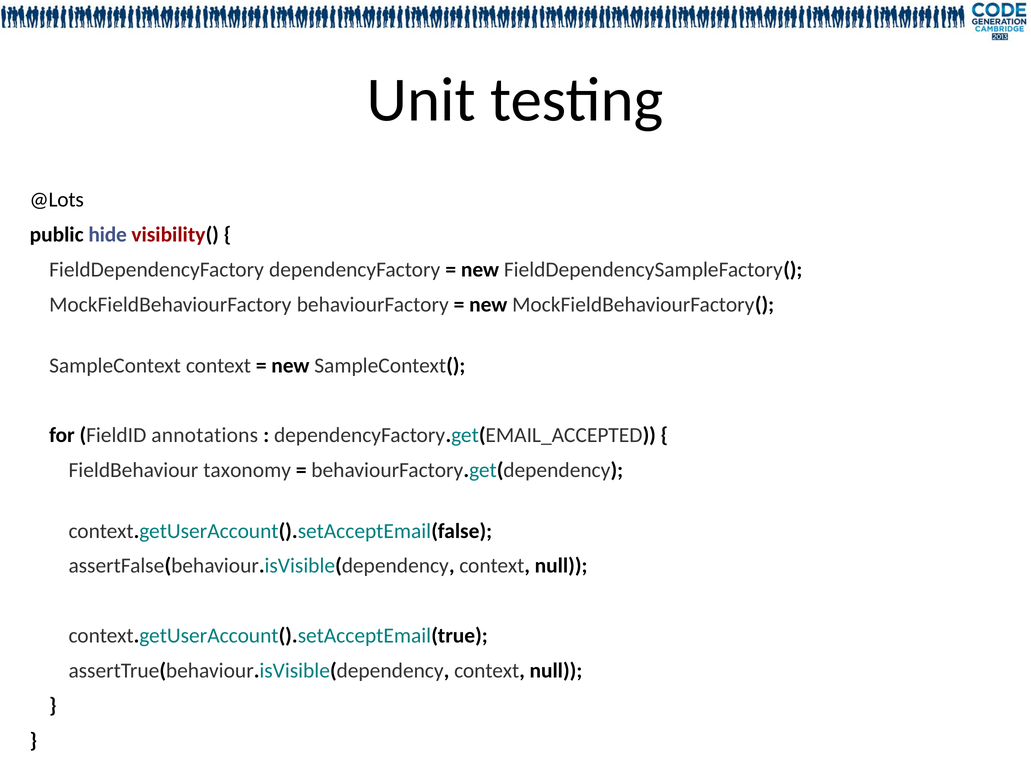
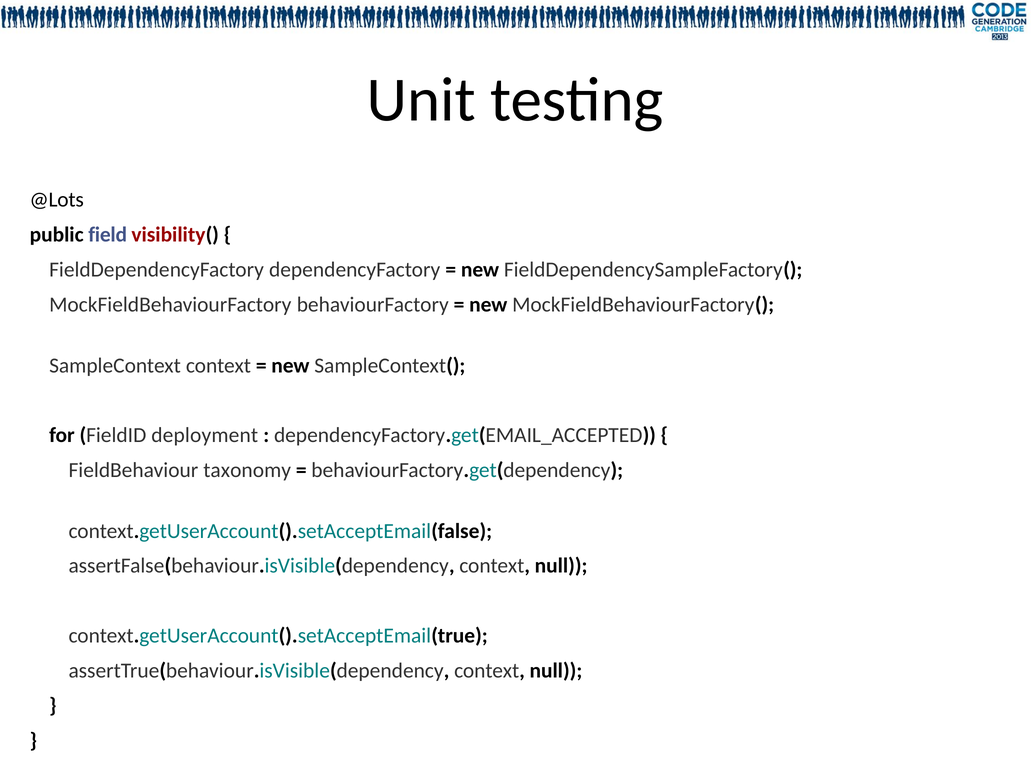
hide: hide -> field
annotations: annotations -> deployment
